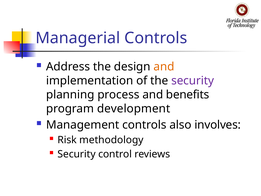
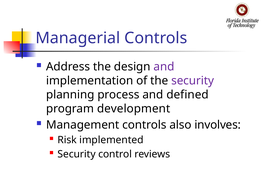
and at (164, 67) colour: orange -> purple
benefits: benefits -> defined
methodology: methodology -> implemented
